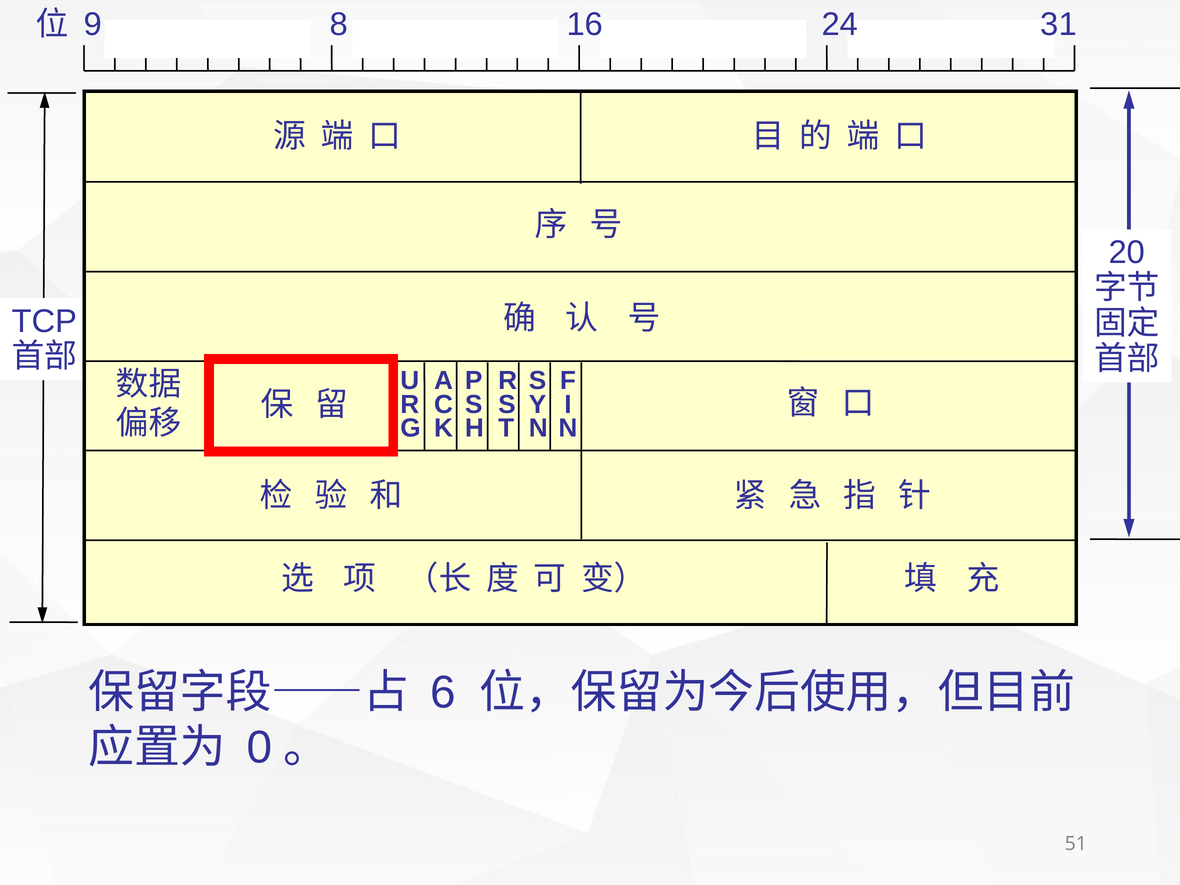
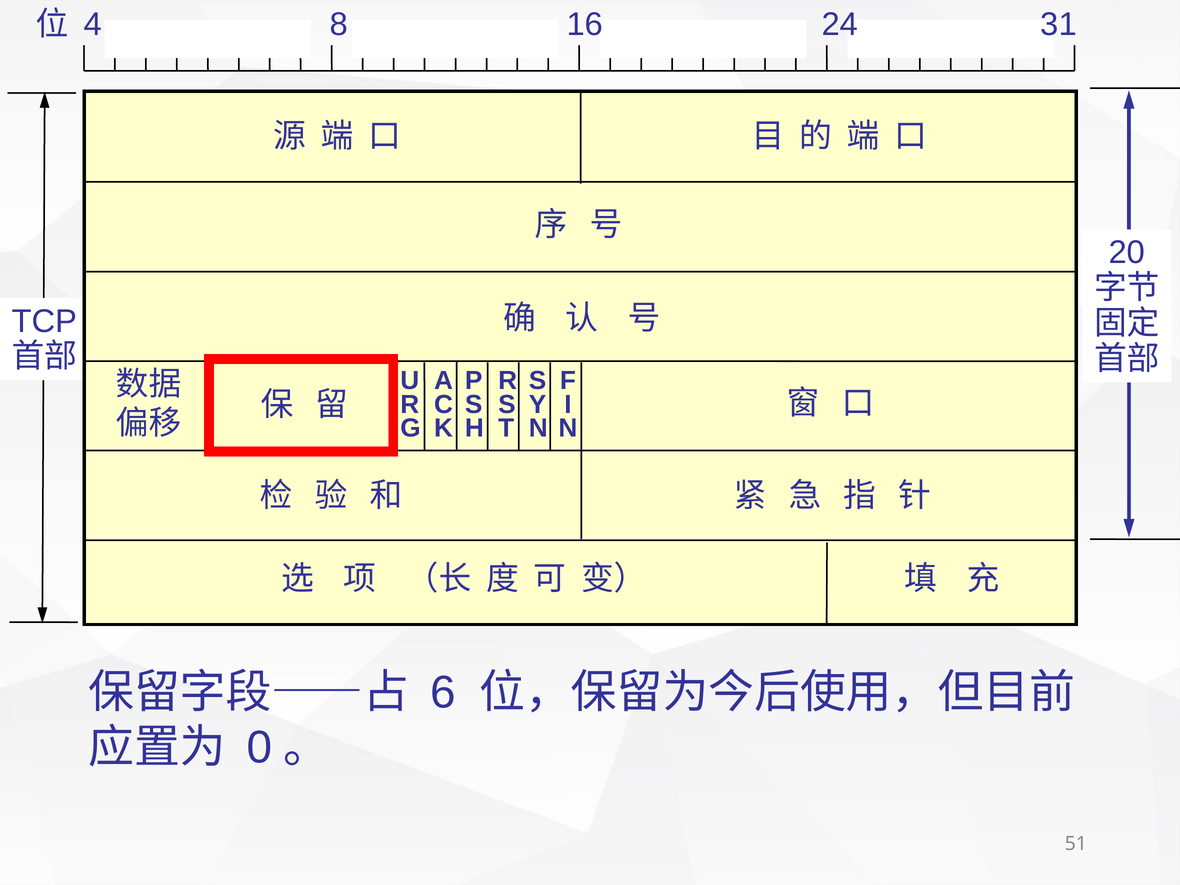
9: 9 -> 4
